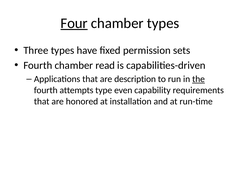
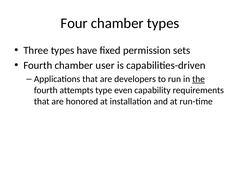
Four underline: present -> none
read: read -> user
description: description -> developers
